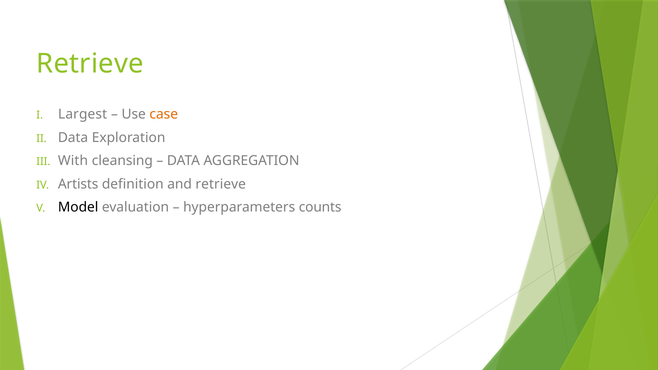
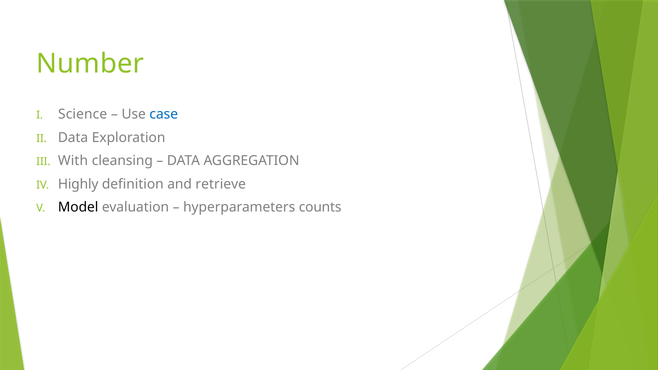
Retrieve at (90, 64): Retrieve -> Number
Largest: Largest -> Science
case colour: orange -> blue
Artists: Artists -> Highly
